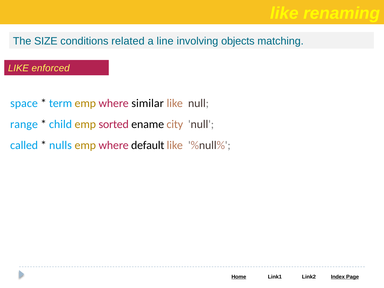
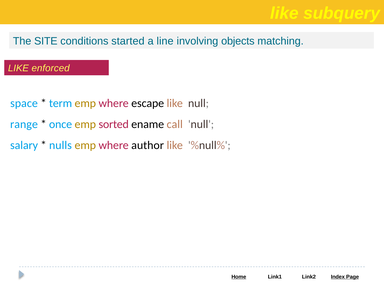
renaming: renaming -> subquery
SIZE: SIZE -> SITE
related: related -> started
similar: similar -> escape
child: child -> once
city: city -> call
called: called -> salary
default: default -> author
